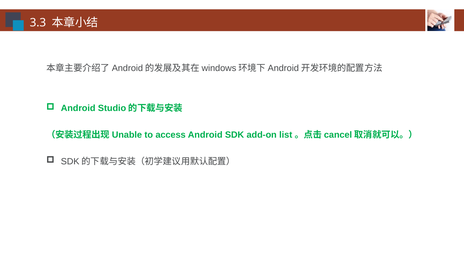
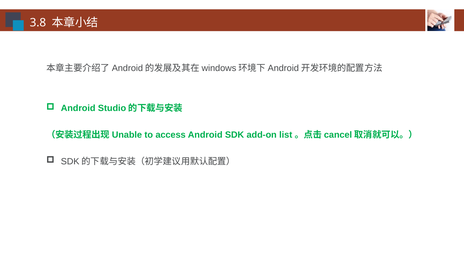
3.3: 3.3 -> 3.8
